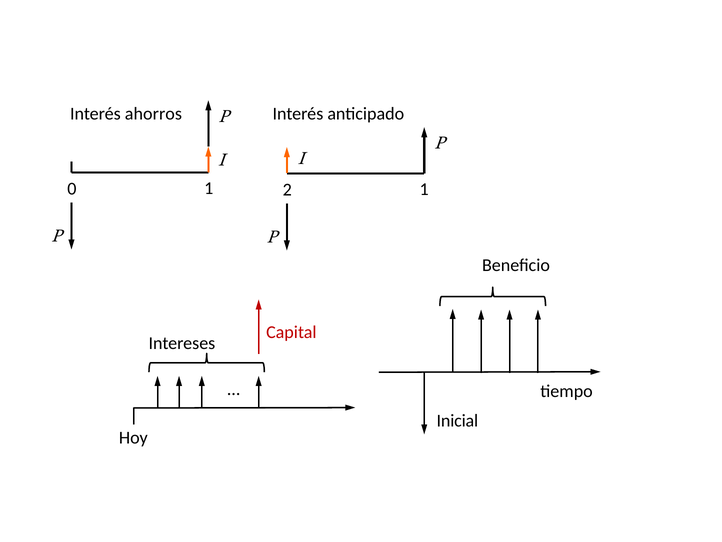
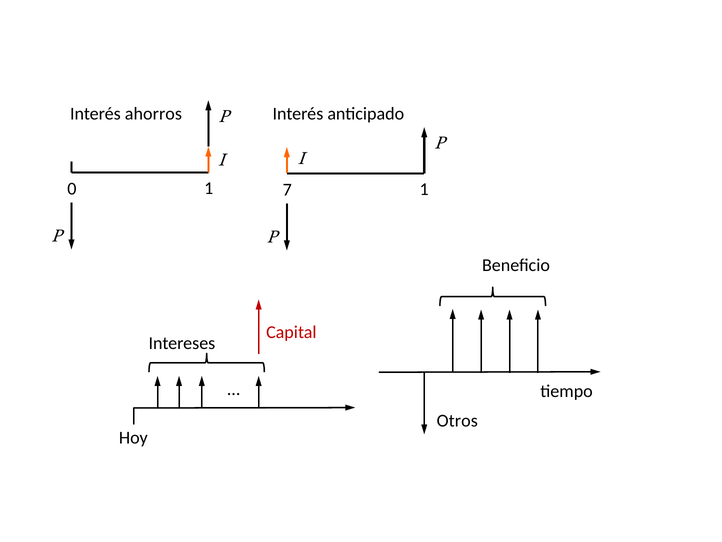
2: 2 -> 7
Inicial: Inicial -> Otros
